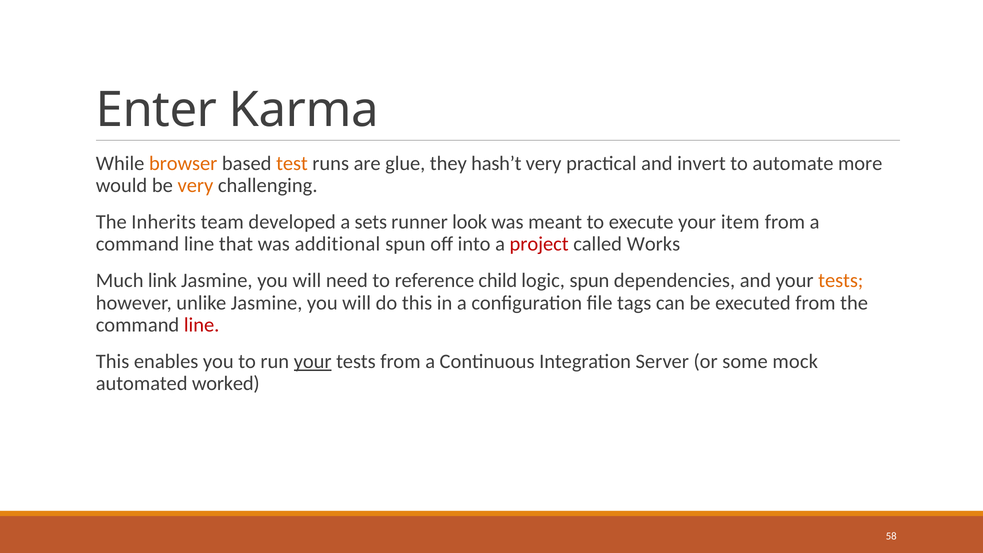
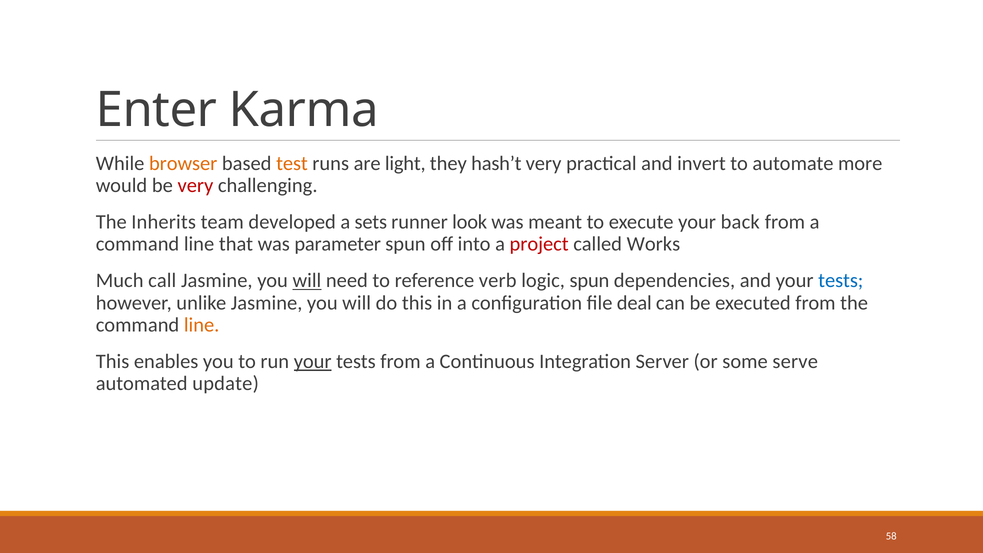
glue: glue -> light
very at (195, 186) colour: orange -> red
item: item -> back
additional: additional -> parameter
link: link -> call
will at (307, 281) underline: none -> present
child: child -> verb
tests at (841, 281) colour: orange -> blue
tags: tags -> deal
line at (202, 325) colour: red -> orange
mock: mock -> serve
worked: worked -> update
